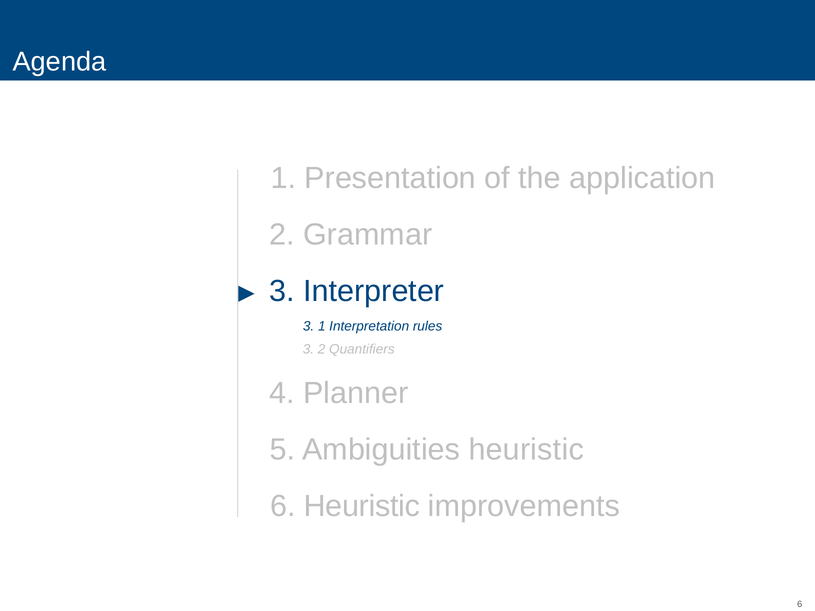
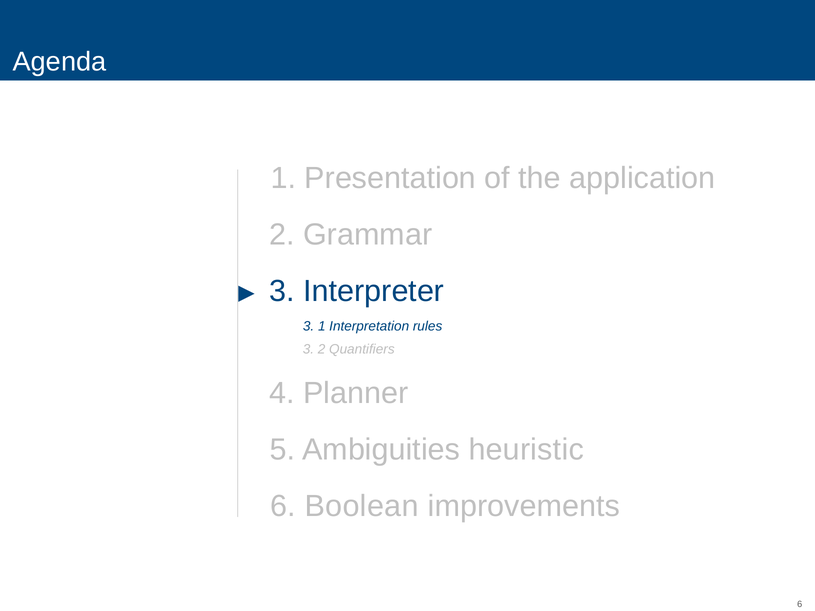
6 Heuristic: Heuristic -> Boolean
